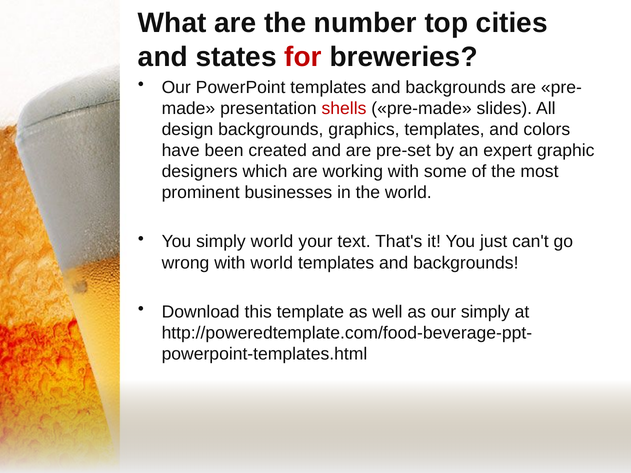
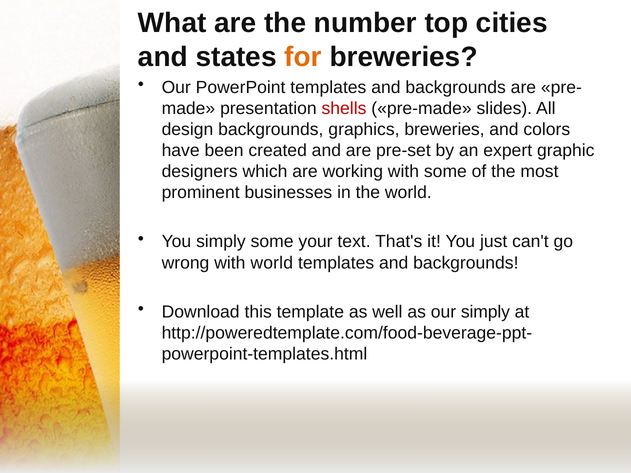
for colour: red -> orange
graphics templates: templates -> breweries
simply world: world -> some
